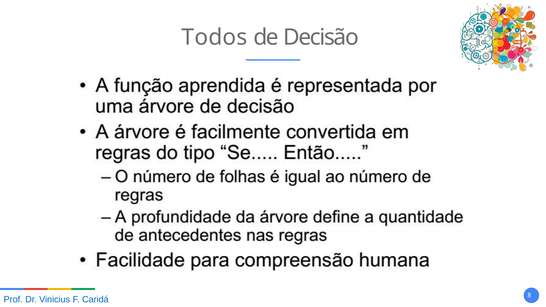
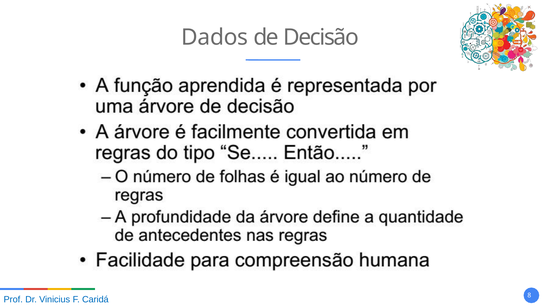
Todos: Todos -> Dados
